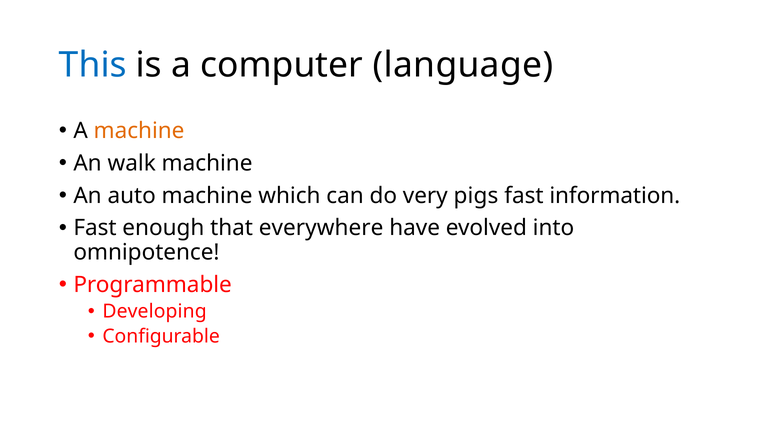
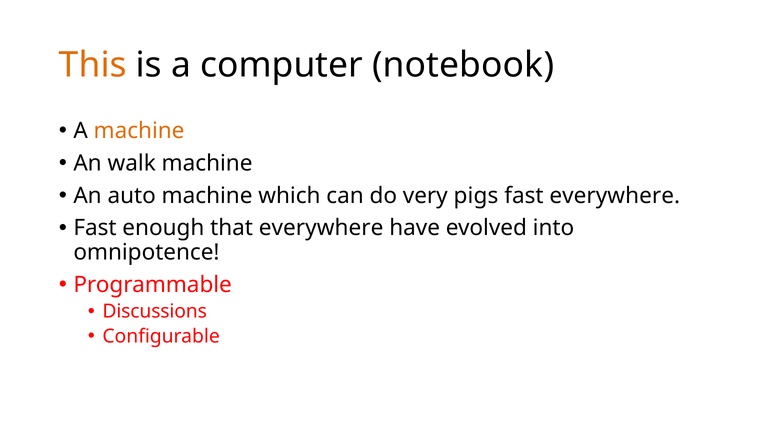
This colour: blue -> orange
language: language -> notebook
fast information: information -> everywhere
Developing: Developing -> Discussions
